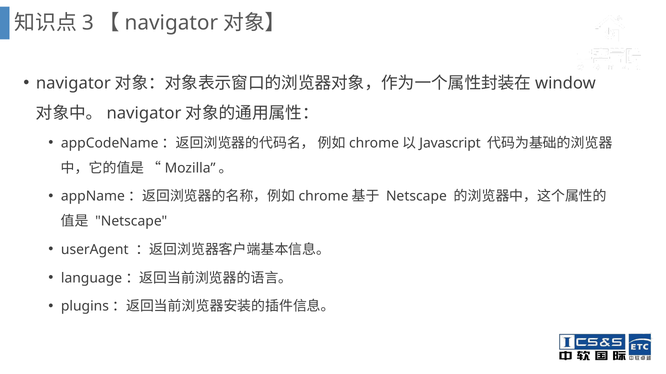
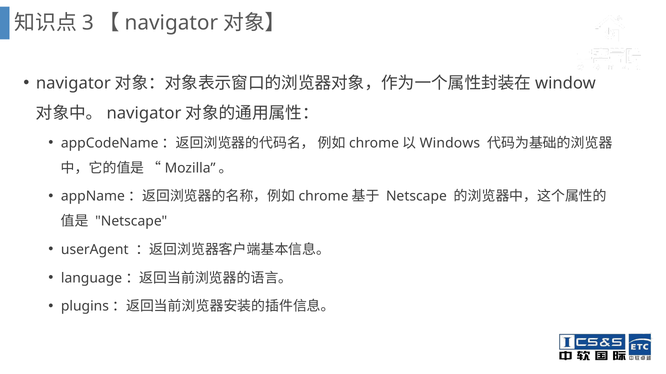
Javascript: Javascript -> Windows
